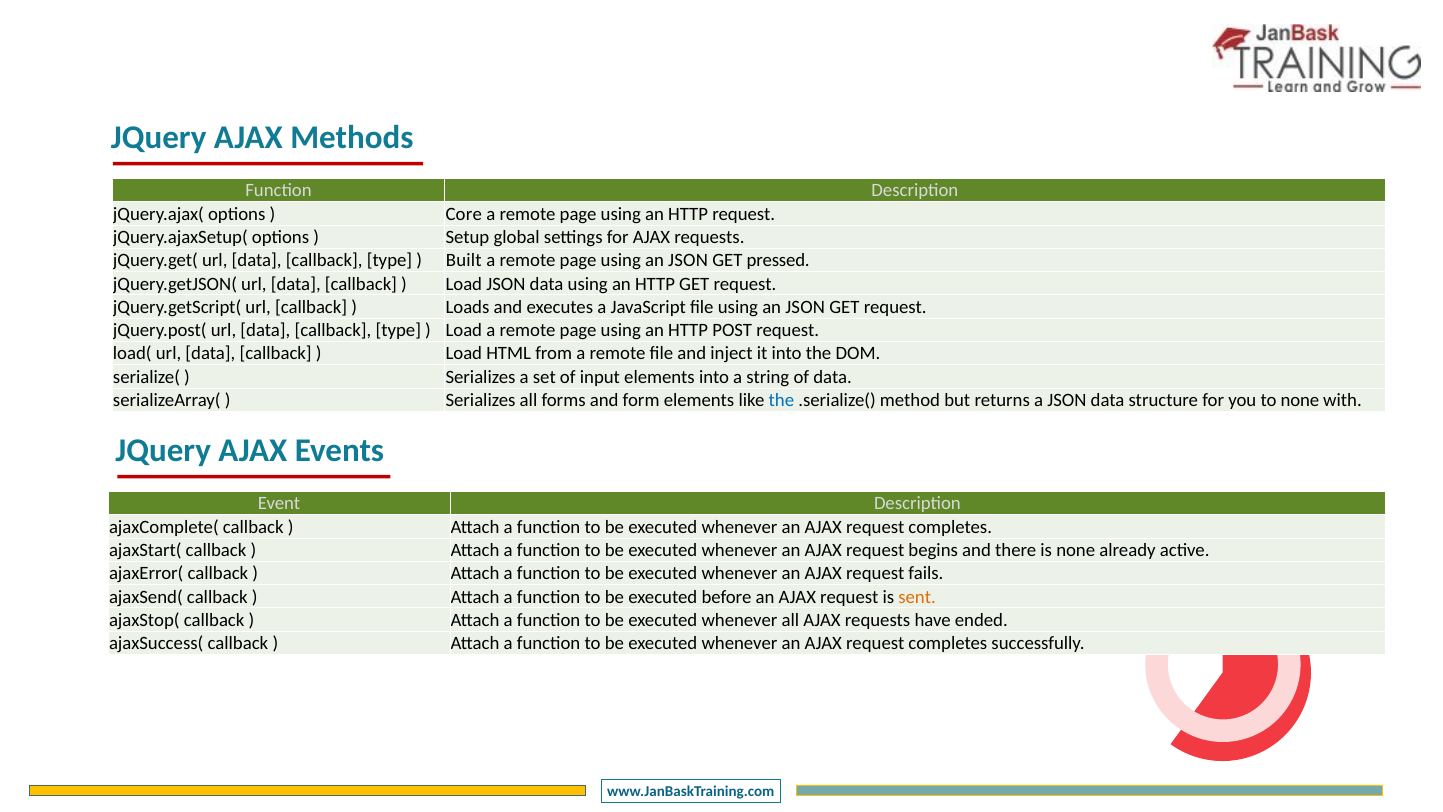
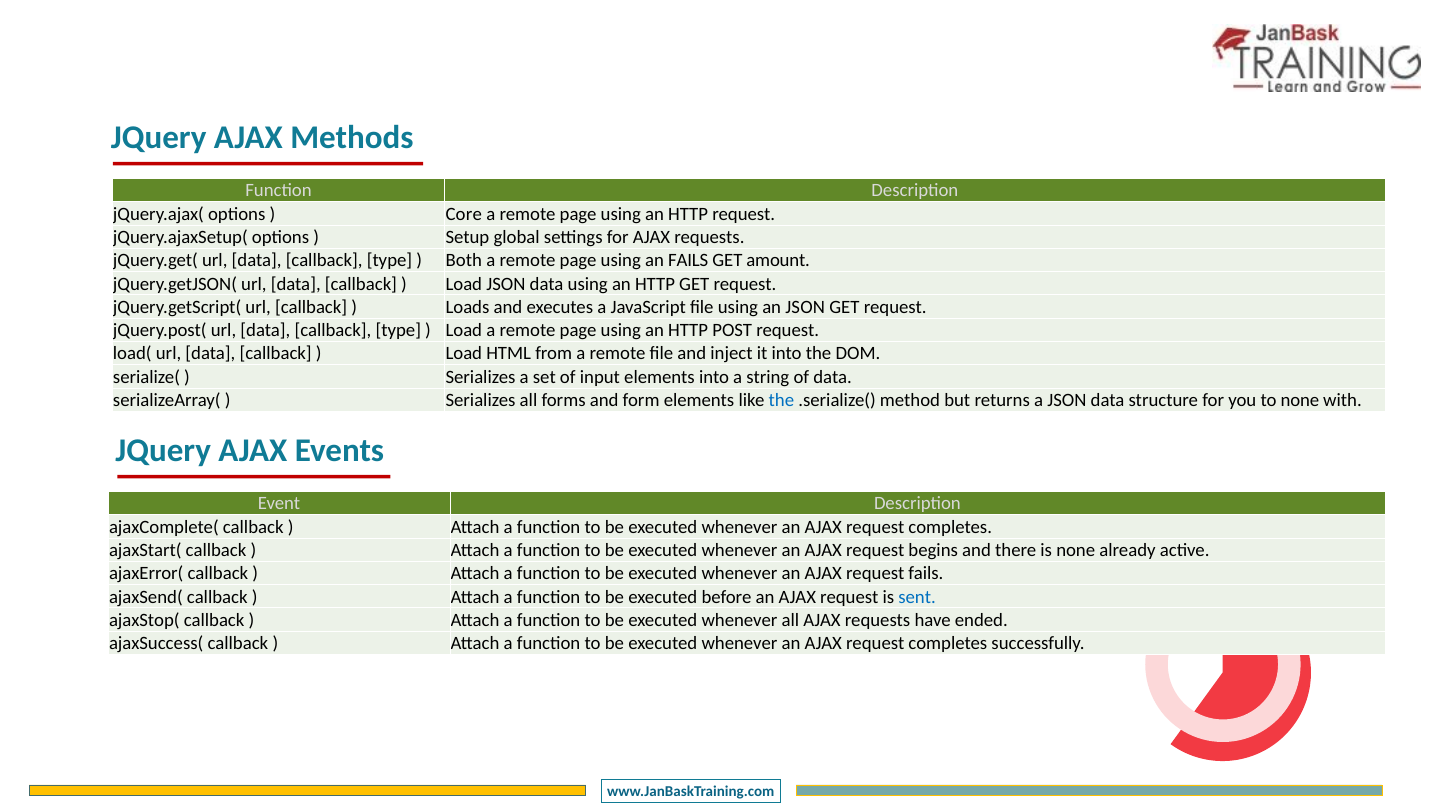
Built: Built -> Both
page using an JSON: JSON -> FAILS
pressed: pressed -> amount
sent colour: orange -> blue
